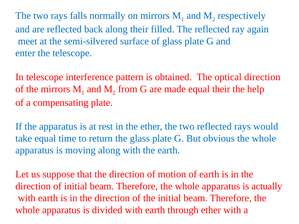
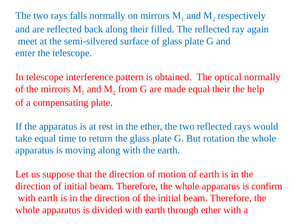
optical direction: direction -> normally
obvious: obvious -> rotation
actually: actually -> confirm
